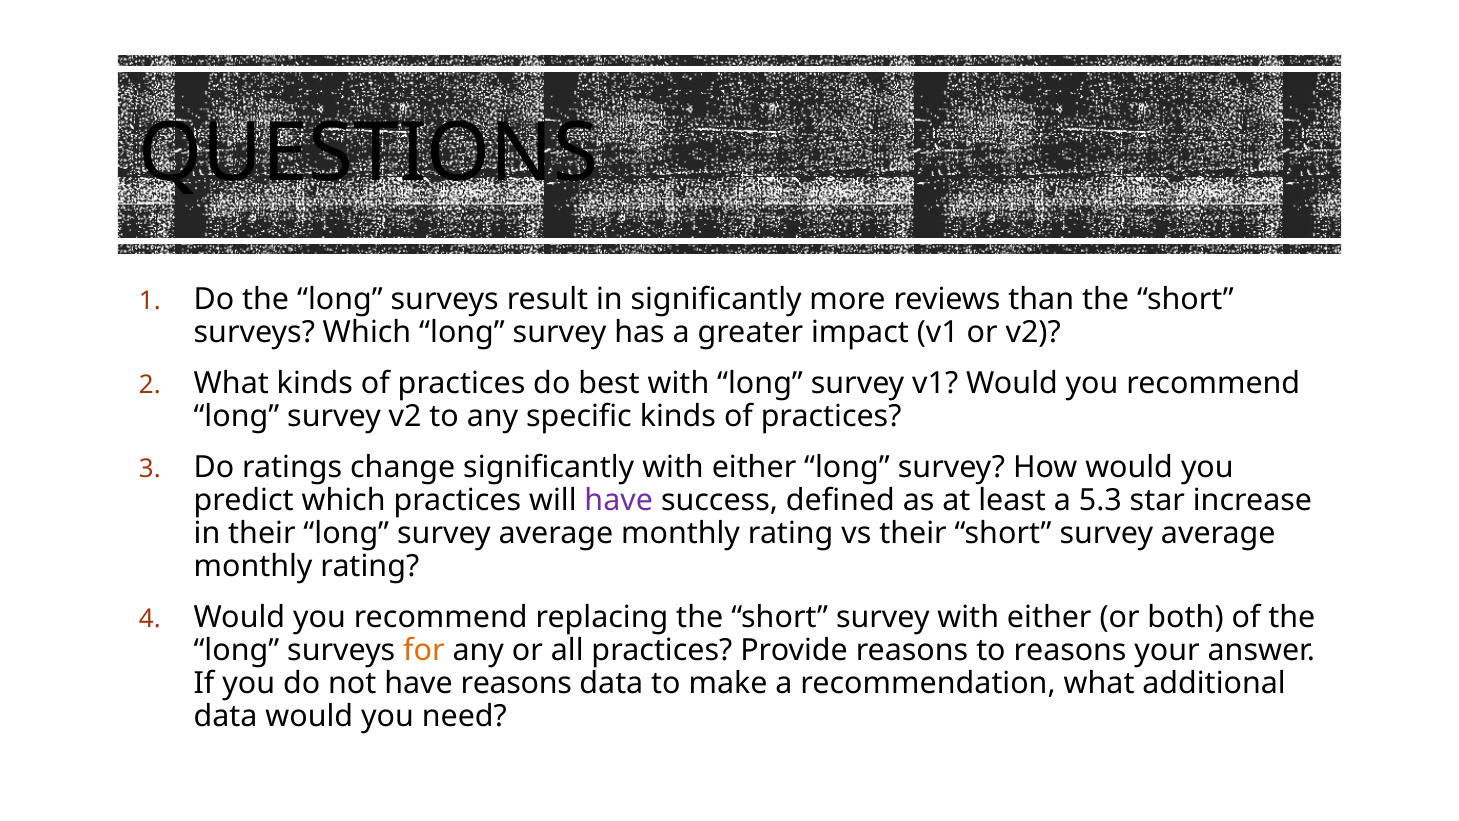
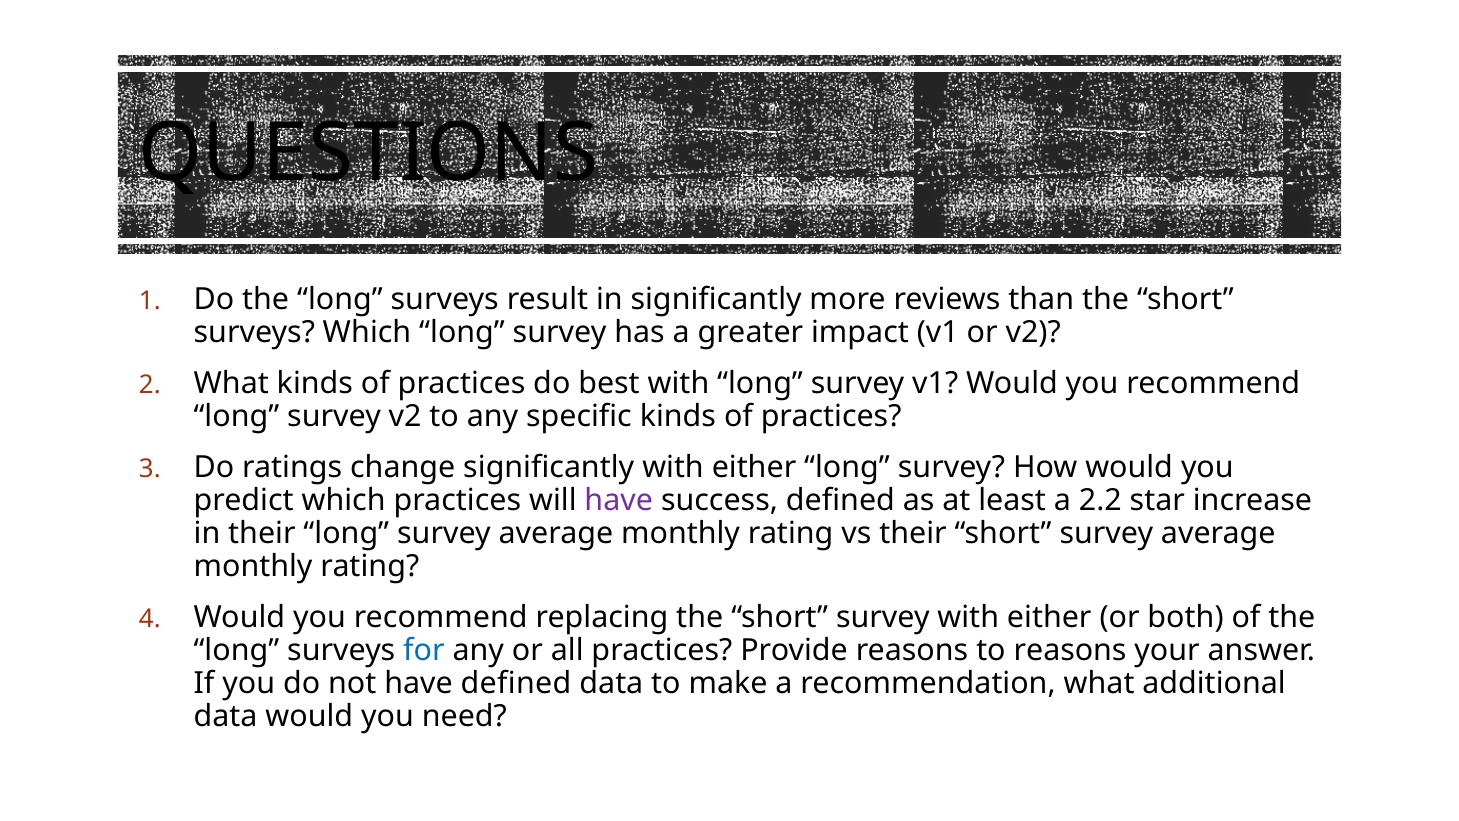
5.3: 5.3 -> 2.2
for colour: orange -> blue
have reasons: reasons -> defined
